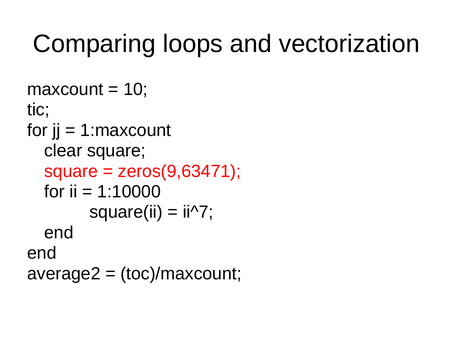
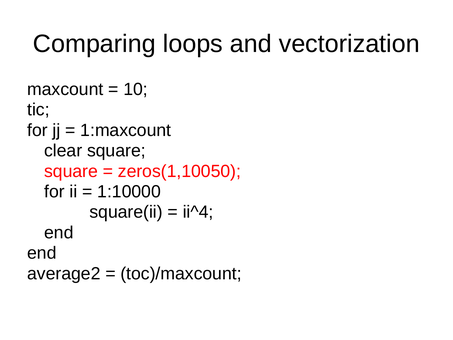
zeros(9,63471: zeros(9,63471 -> zeros(1,10050
ii^7: ii^7 -> ii^4
